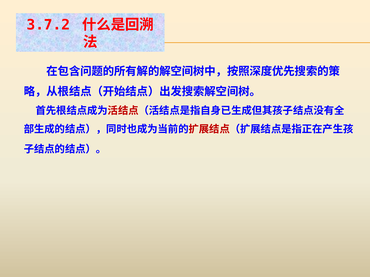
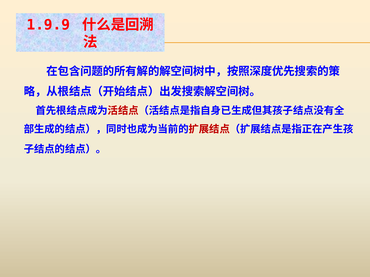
3.7.2: 3.7.2 -> 1.9.9
